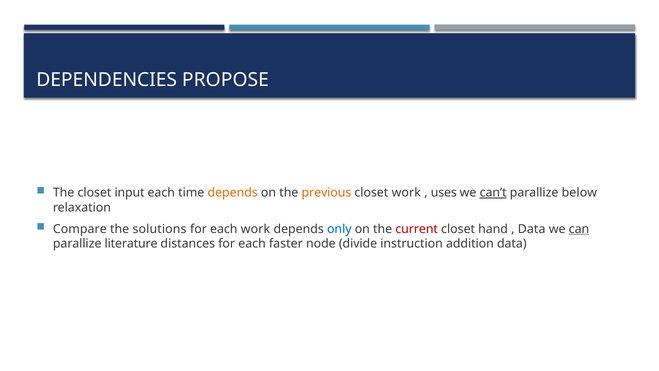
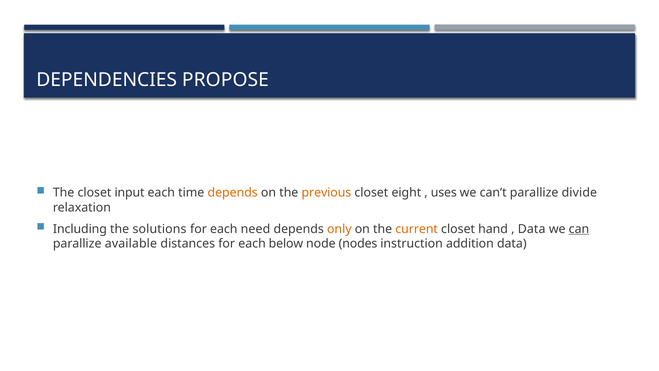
closet work: work -> eight
can’t underline: present -> none
below: below -> divide
Compare: Compare -> Including
each work: work -> need
only colour: blue -> orange
current colour: red -> orange
literature: literature -> available
faster: faster -> below
divide: divide -> nodes
